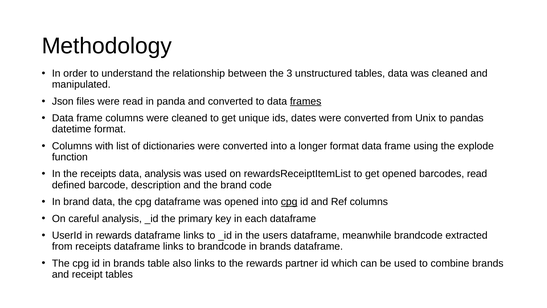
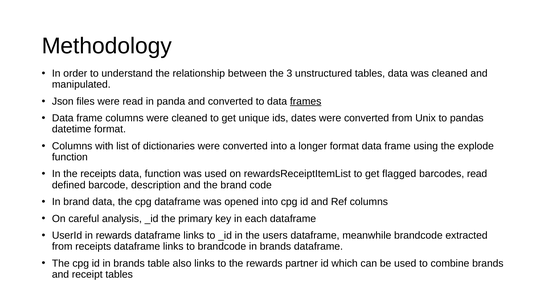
data analysis: analysis -> function
get opened: opened -> flagged
cpg at (289, 202) underline: present -> none
